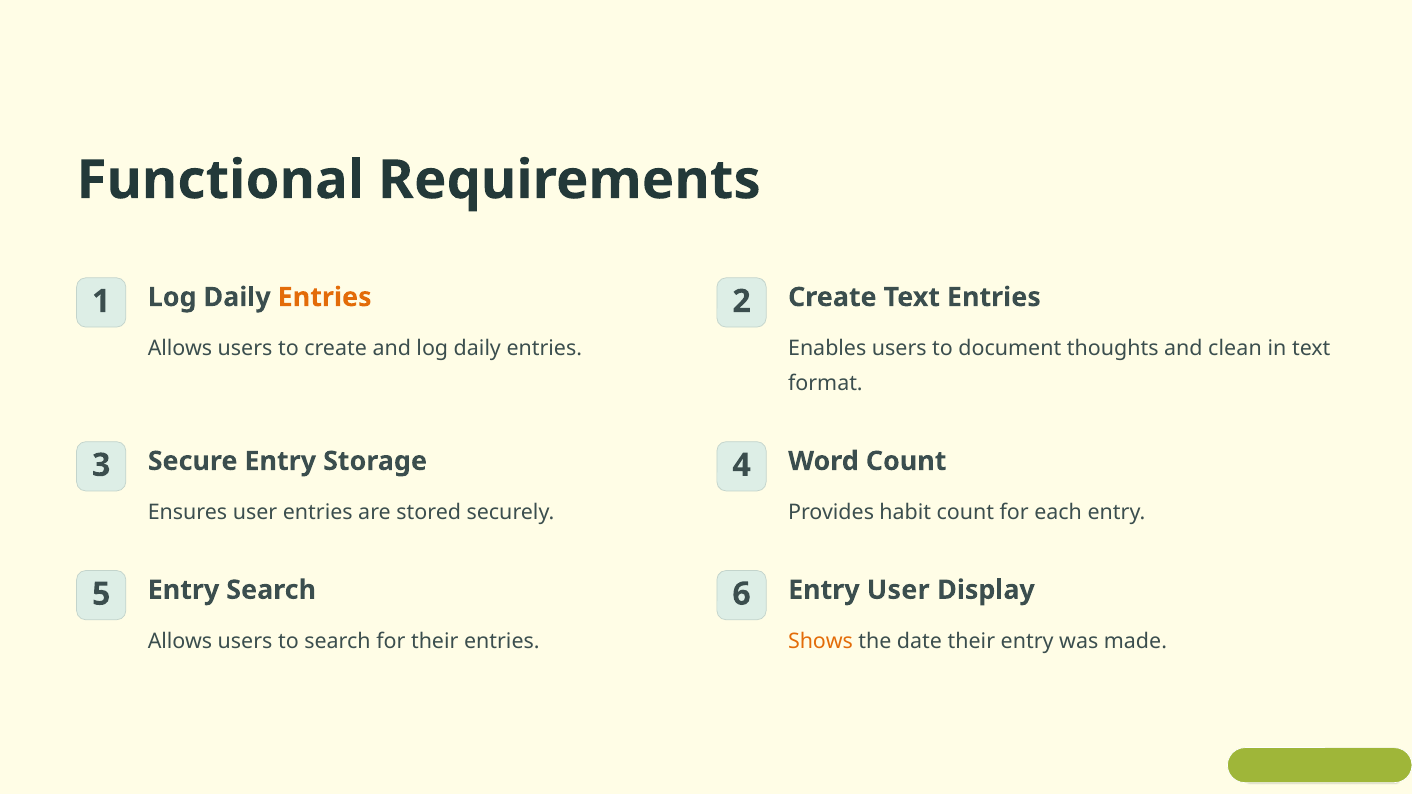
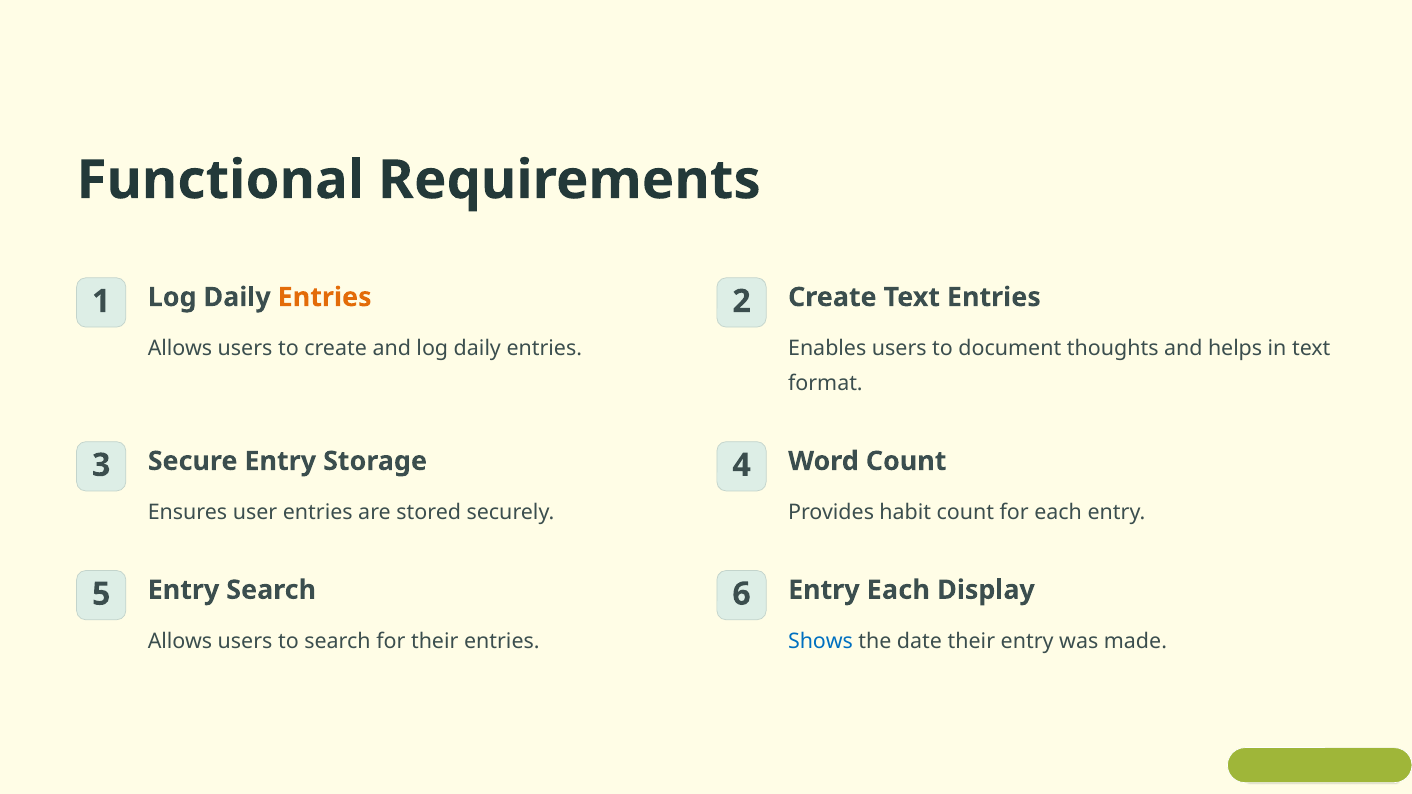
clean: clean -> helps
Entry User: User -> Each
Shows colour: orange -> blue
